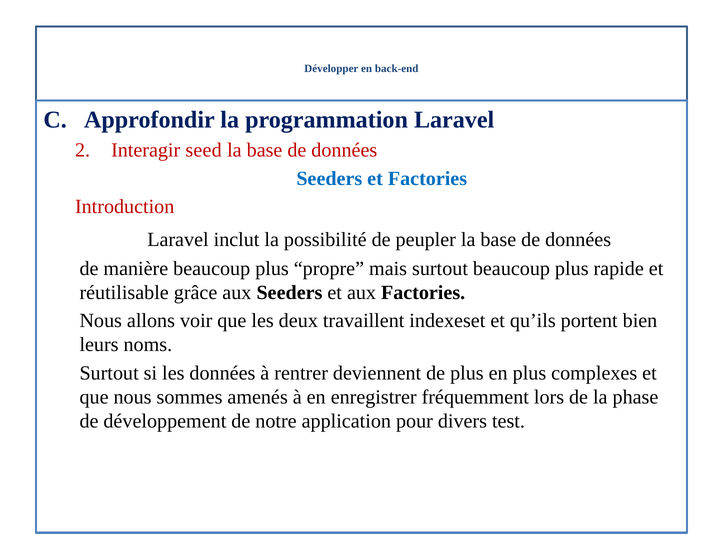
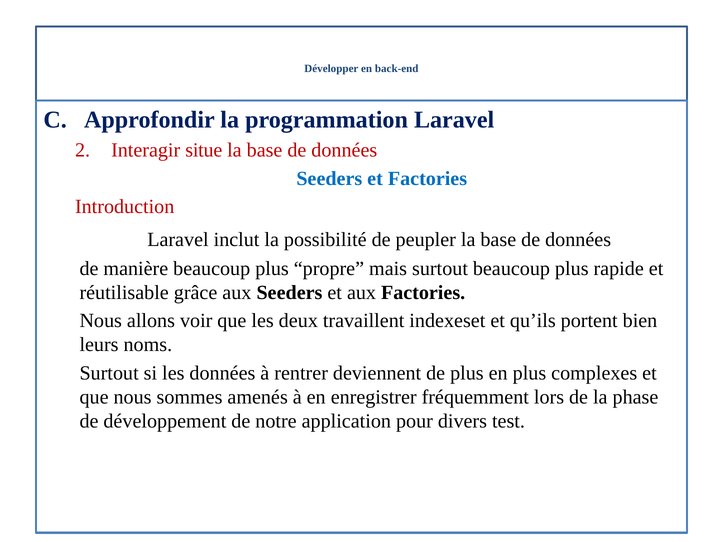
seed: seed -> situe
